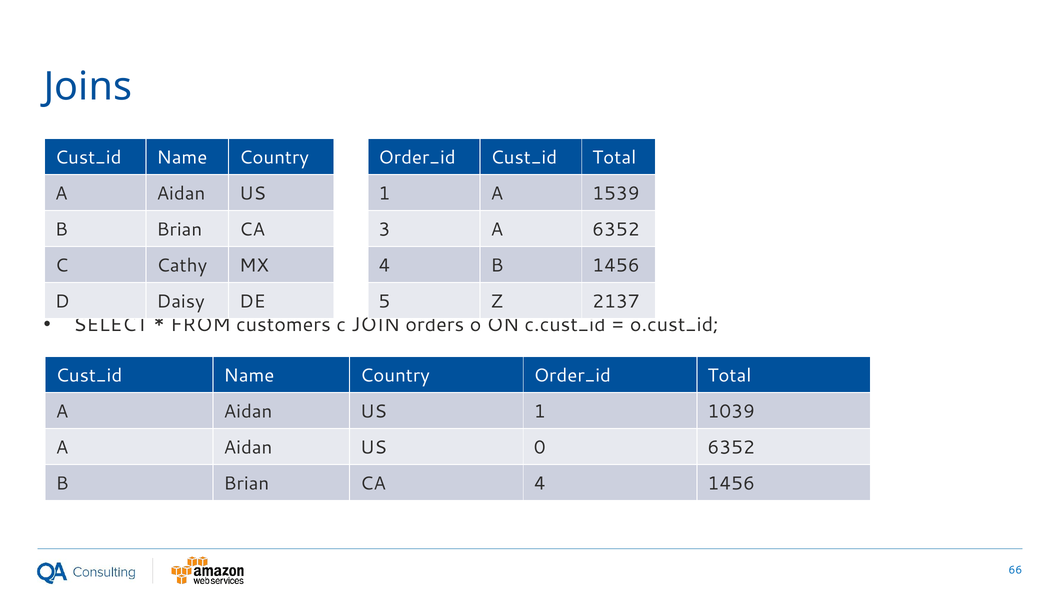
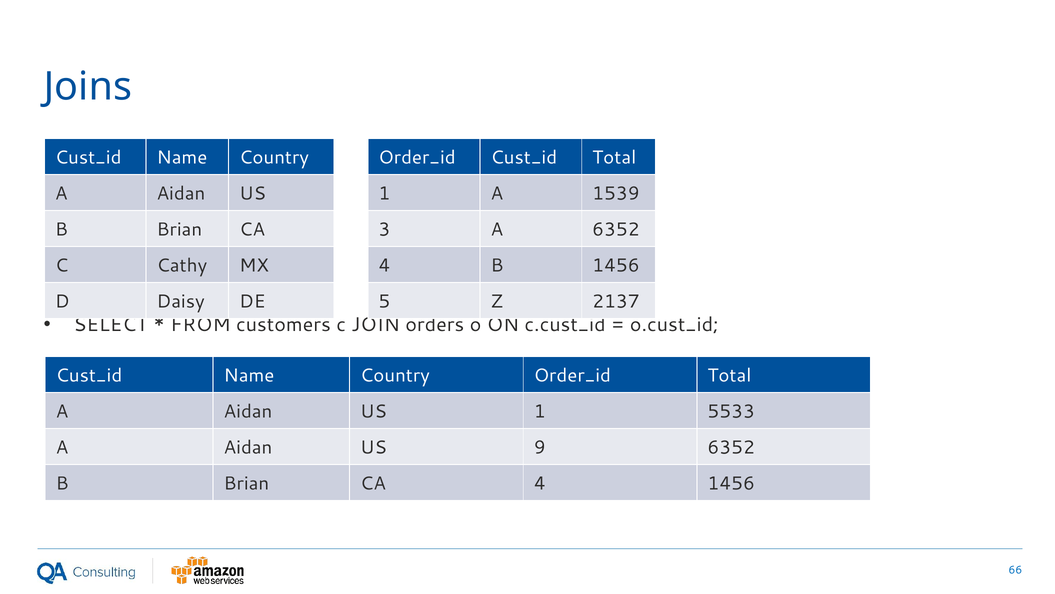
1039: 1039 -> 5533
0: 0 -> 9
